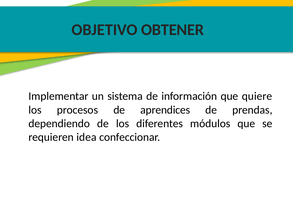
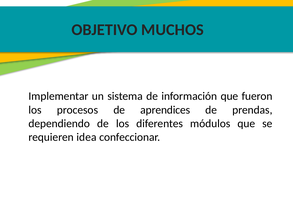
OBTENER: OBTENER -> MUCHOS
quiere: quiere -> fueron
